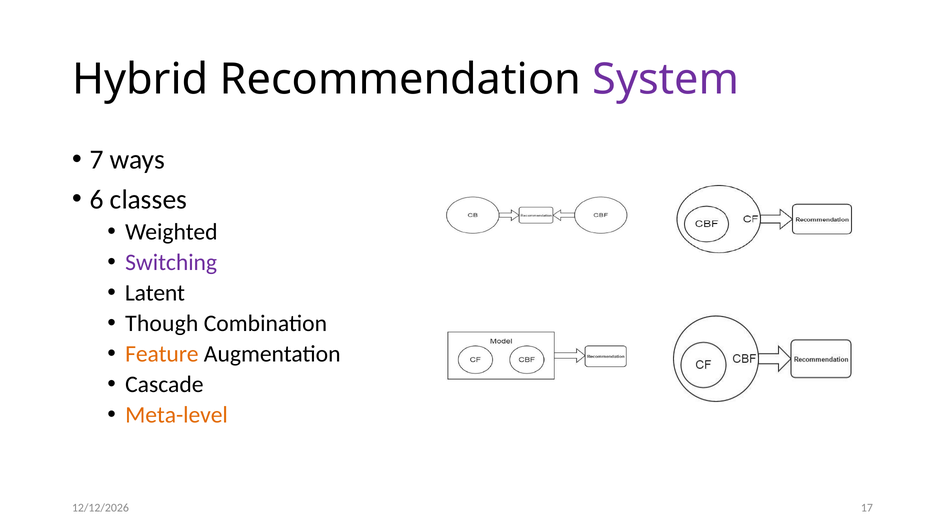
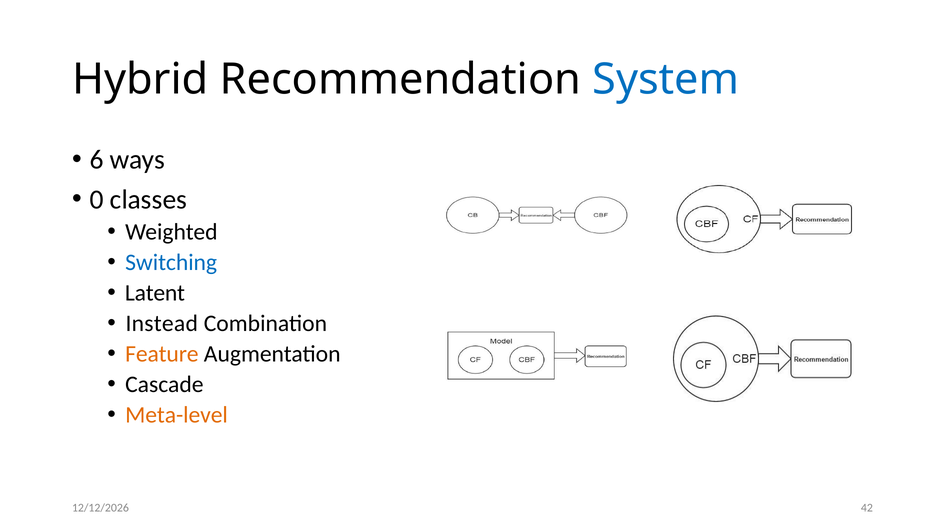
System colour: purple -> blue
7: 7 -> 6
6: 6 -> 0
Switching colour: purple -> blue
Though: Though -> Instead
17: 17 -> 42
